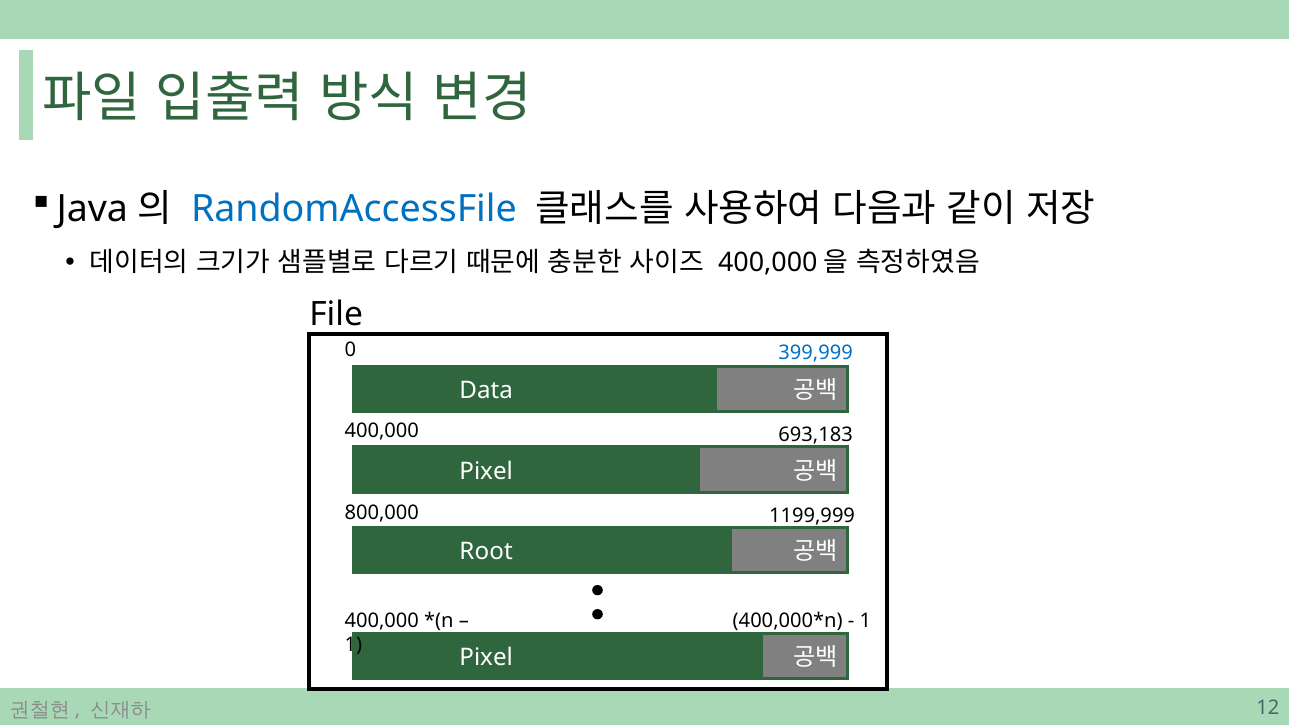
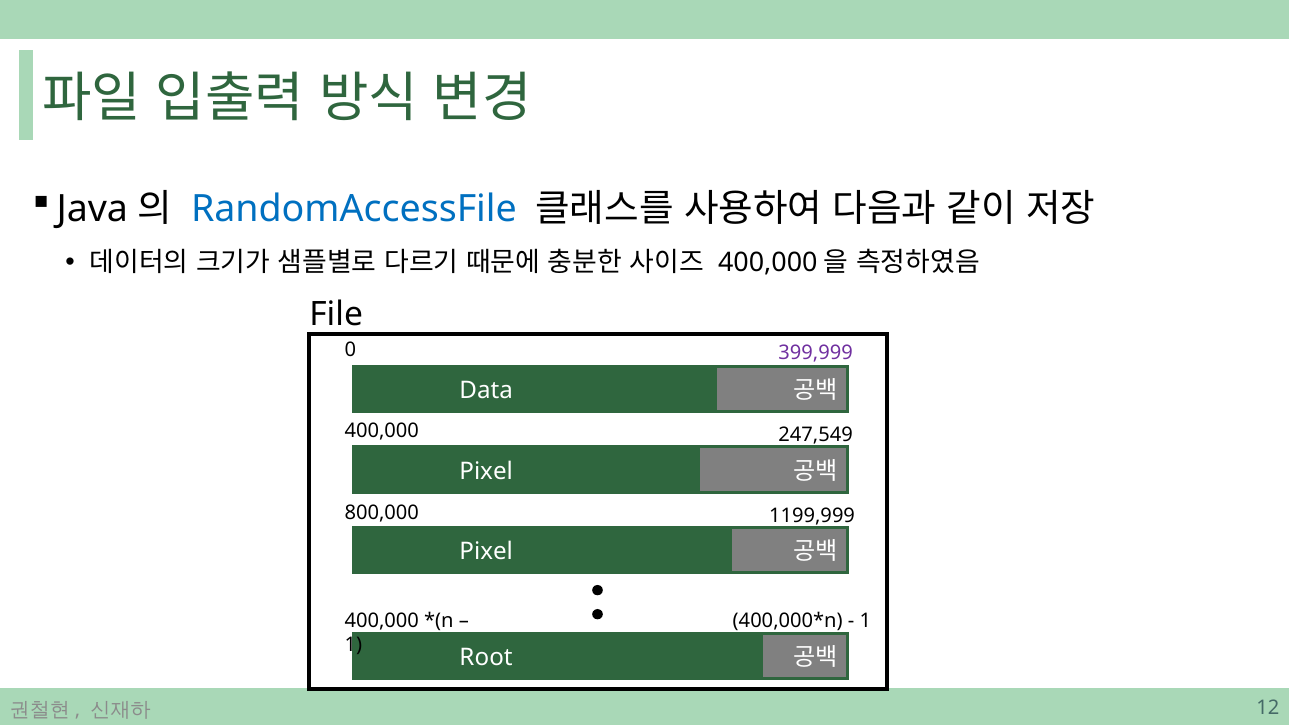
399,999 colour: blue -> purple
693,183: 693,183 -> 247,549
Root at (486, 551): Root -> Pixel
Pixel at (486, 658): Pixel -> Root
